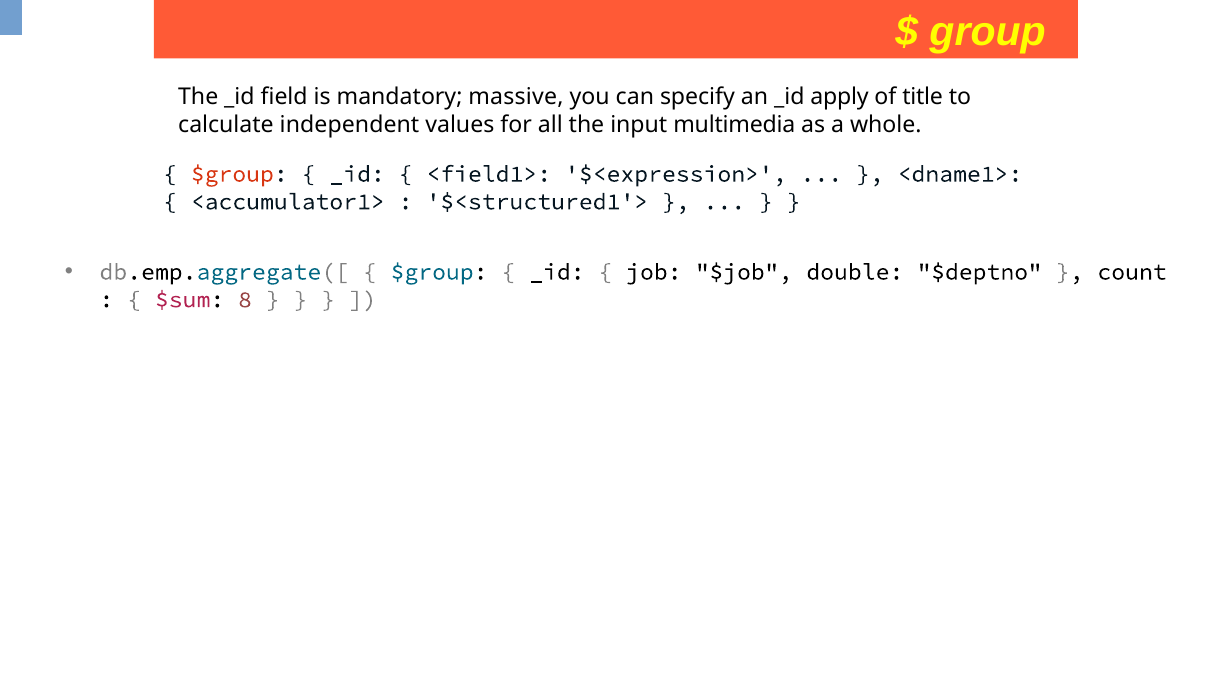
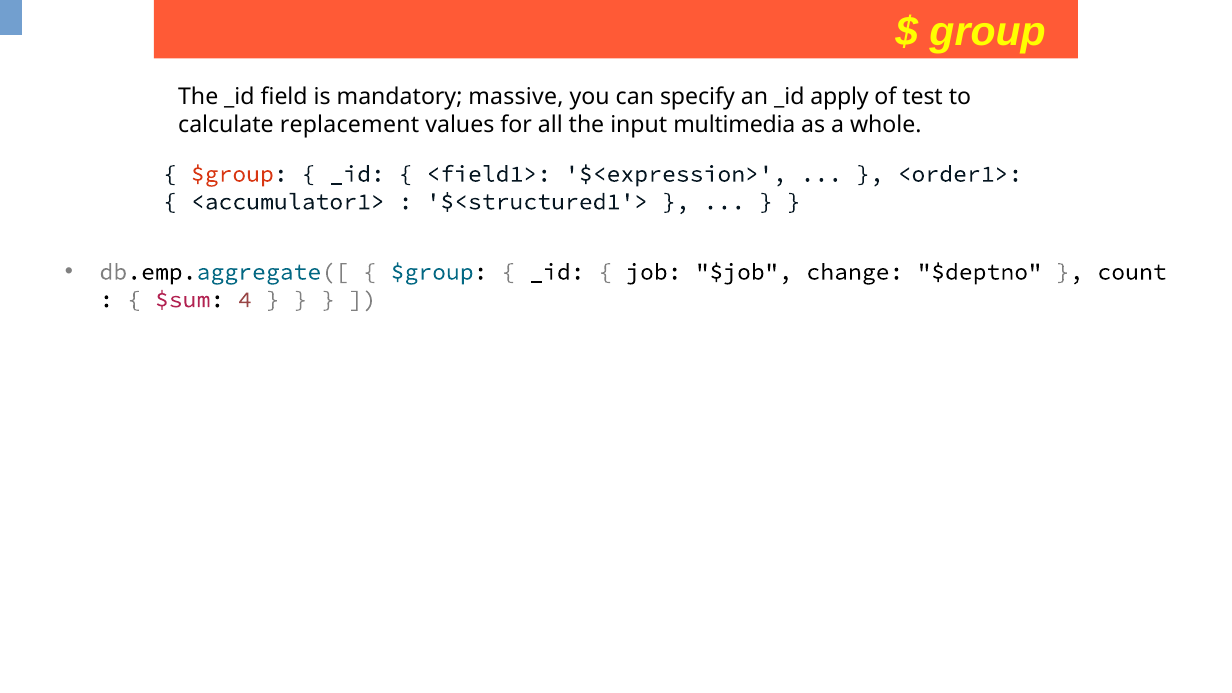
title: title -> test
independent: independent -> replacement
<dname1>: <dname1> -> <order1>
double: double -> change
8: 8 -> 4
